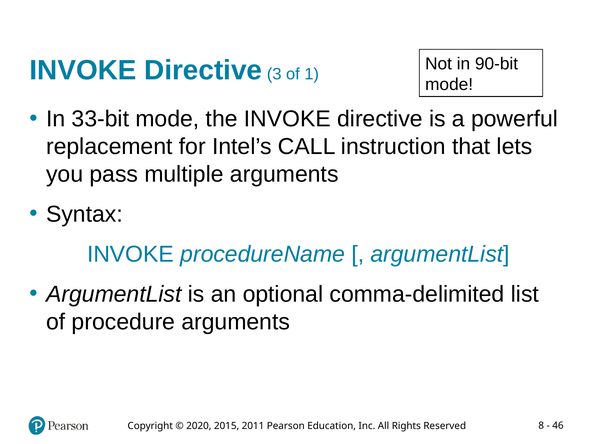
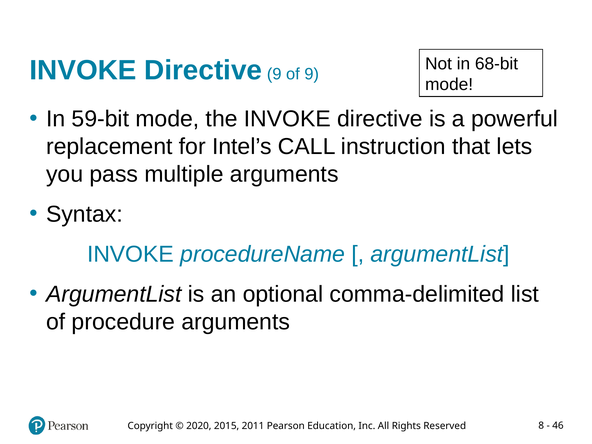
90-bit: 90-bit -> 68-bit
Directive 3: 3 -> 9
of 1: 1 -> 9
33-bit: 33-bit -> 59-bit
